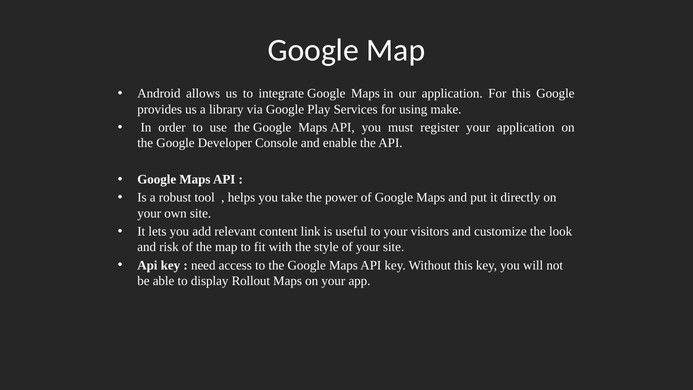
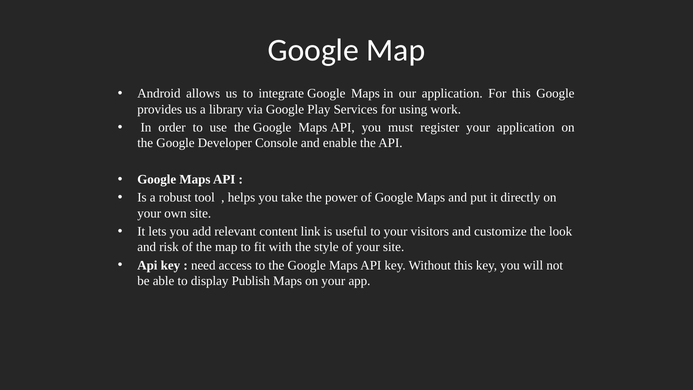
make: make -> work
Rollout: Rollout -> Publish
